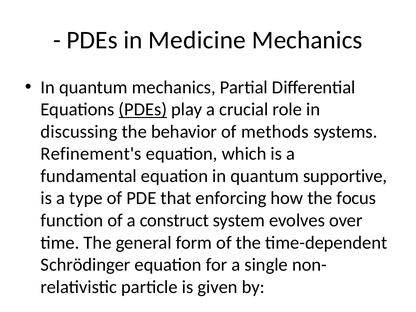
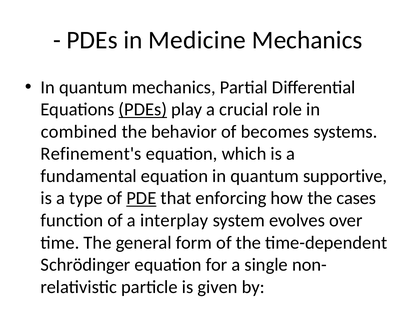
discussing: discussing -> combined
methods: methods -> becomes
PDE underline: none -> present
focus: focus -> cases
construct: construct -> interplay
